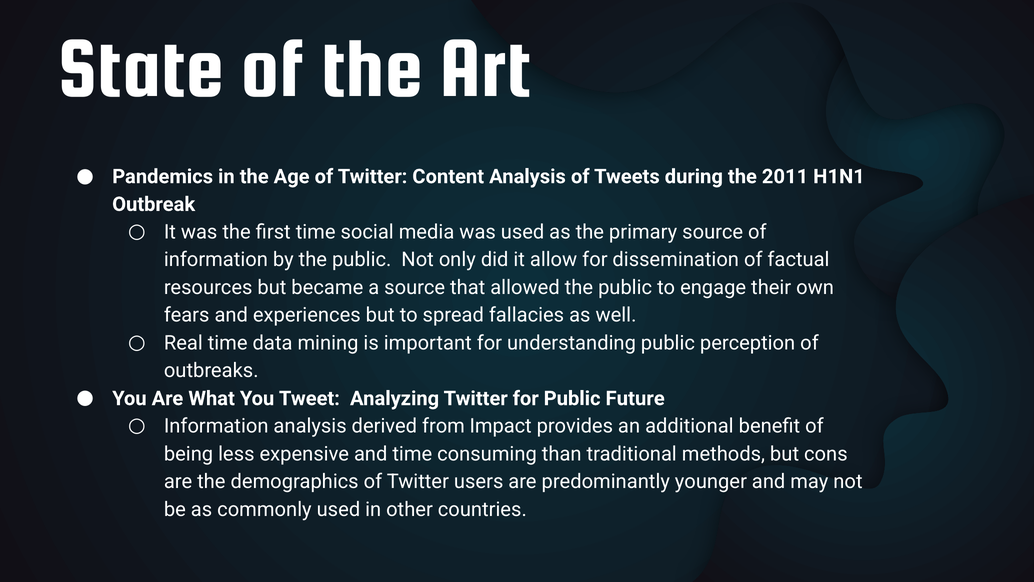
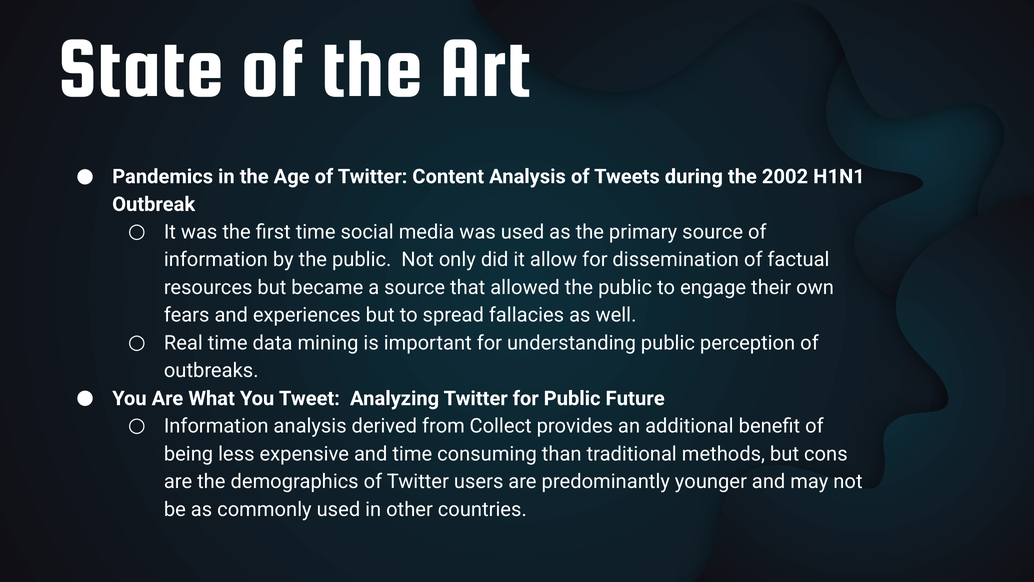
2011: 2011 -> 2002
Impact: Impact -> Collect
